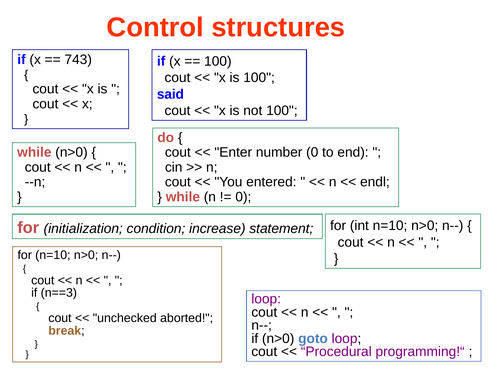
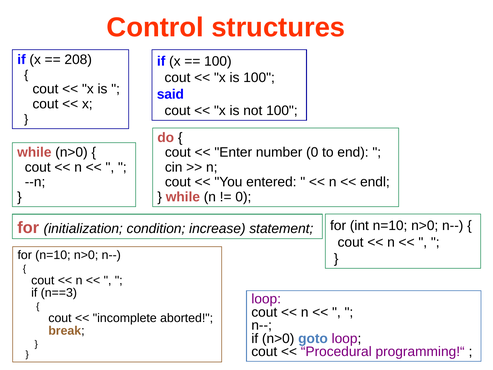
743: 743 -> 208
unchecked: unchecked -> incomplete
